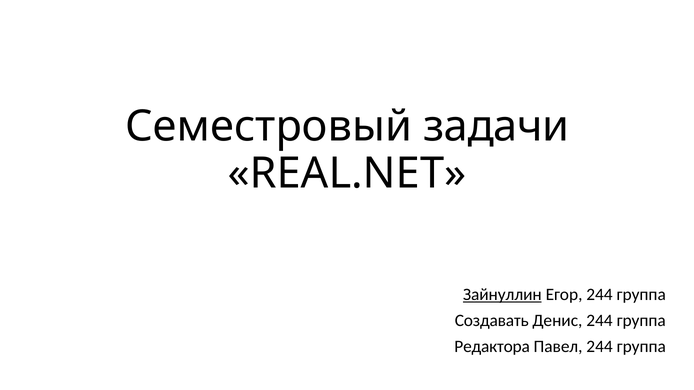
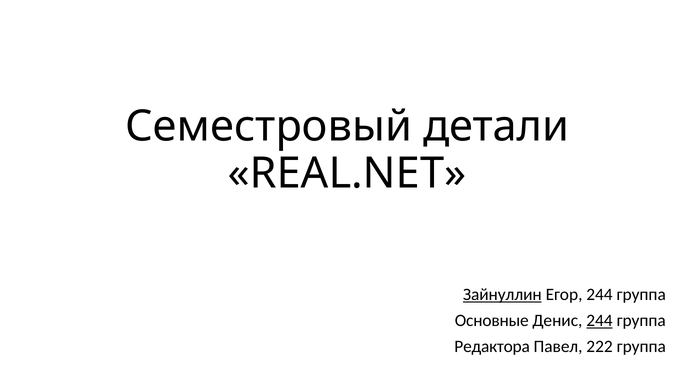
задачи: задачи -> детали
Создавать: Создавать -> Основные
244 at (599, 321) underline: none -> present
Павел 244: 244 -> 222
